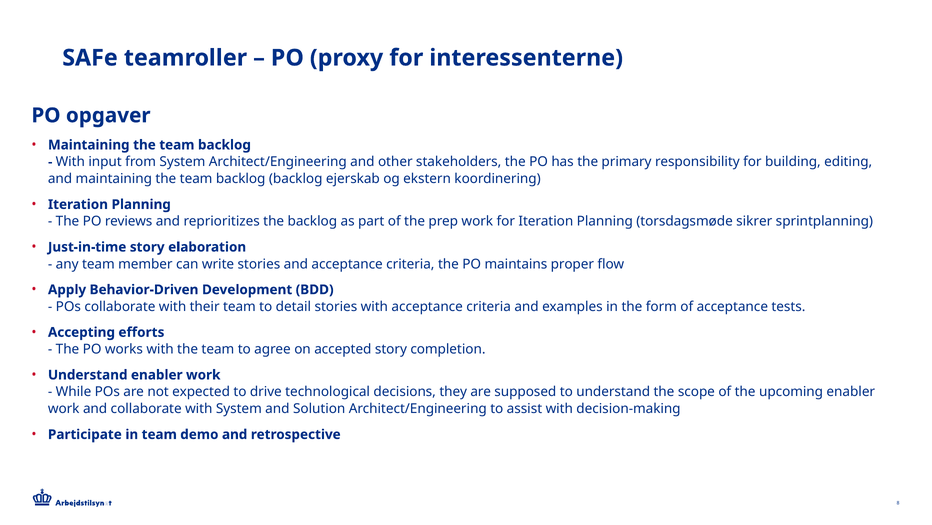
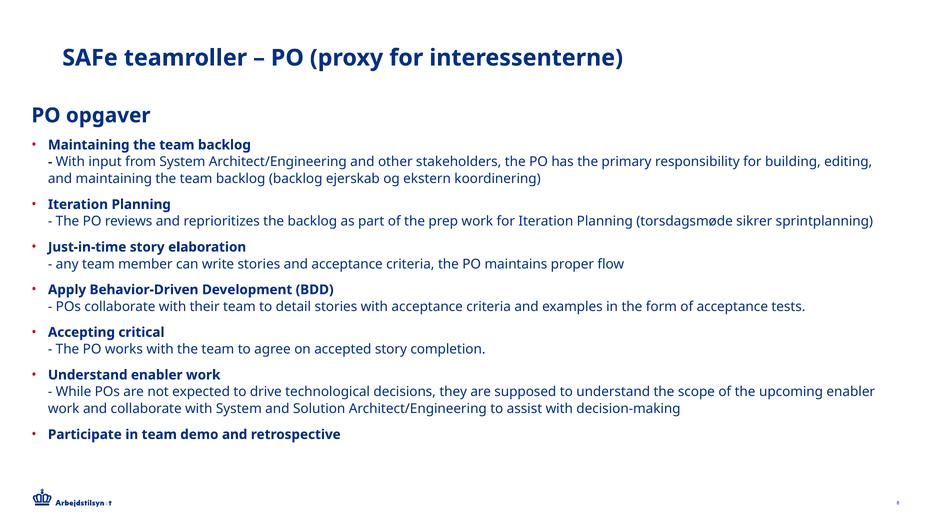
efforts: efforts -> critical
